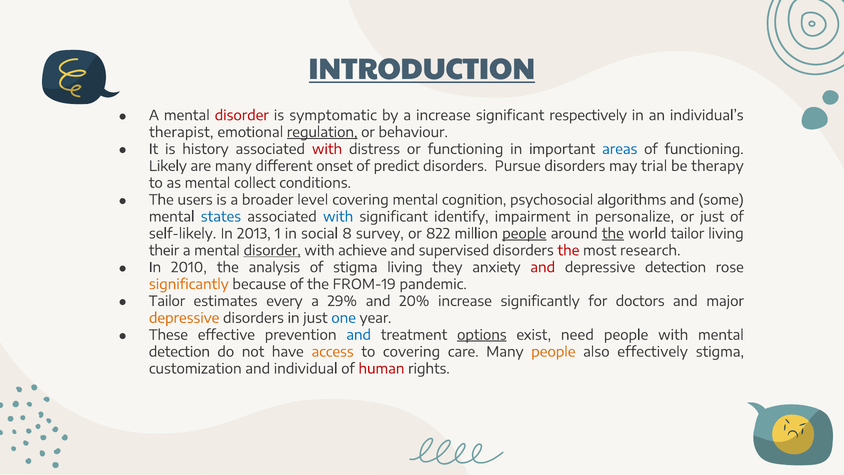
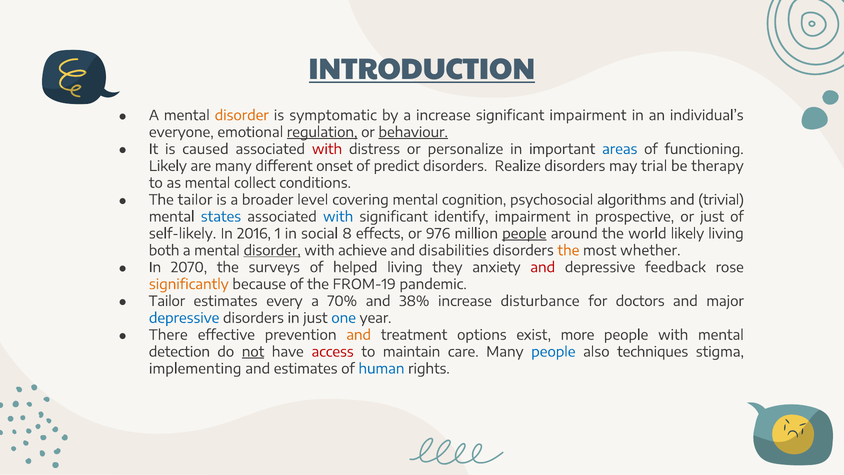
disorder at (242, 116) colour: red -> orange
significant respectively: respectively -> impairment
therapist: therapist -> everyone
behaviour underline: none -> present
history: history -> caused
or functioning: functioning -> personalize
Pursue: Pursue -> Realize
The users: users -> tailor
some: some -> trivial
personalize: personalize -> prospective
2013: 2013 -> 2016
survey: survey -> effects
822: 822 -> 976
the at (613, 234) underline: present -> none
world tailor: tailor -> likely
their: their -> both
supervised: supervised -> disabilities
the at (568, 251) colour: red -> orange
research: research -> whether
2010: 2010 -> 2070
analysis: analysis -> surveys
of stigma: stigma -> helped
depressive detection: detection -> feedback
29%: 29% -> 70%
20%: 20% -> 38%
increase significantly: significantly -> disturbance
depressive at (184, 318) colour: orange -> blue
These: These -> There
and at (359, 335) colour: blue -> orange
options underline: present -> none
need: need -> more
not underline: none -> present
access colour: orange -> red
to covering: covering -> maintain
people at (553, 352) colour: orange -> blue
effectively: effectively -> techniques
customization: customization -> implementing
and individual: individual -> estimates
human colour: red -> blue
